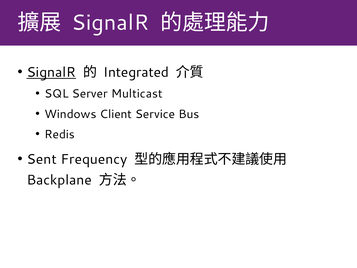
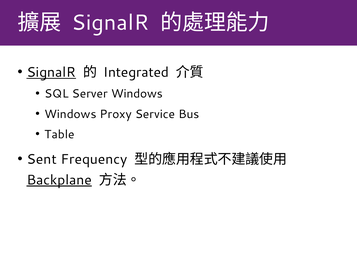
Server Multicast: Multicast -> Windows
Client: Client -> Proxy
Redis: Redis -> Table
Backplane underline: none -> present
